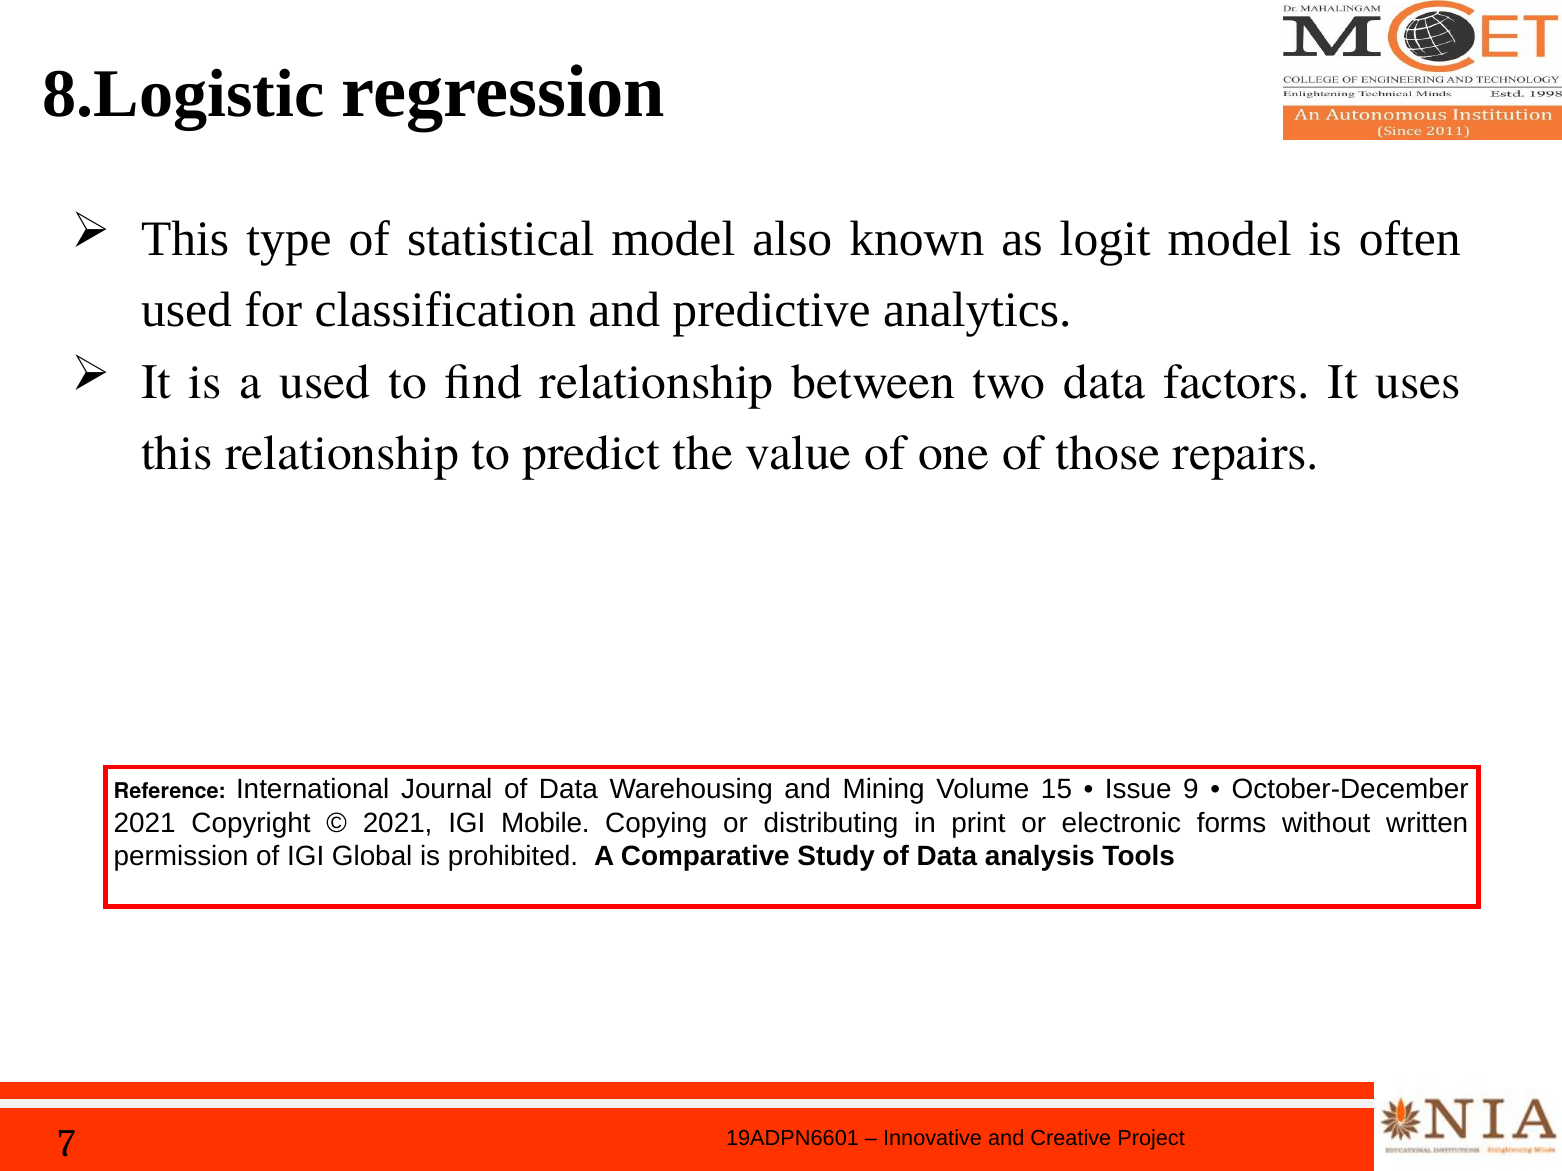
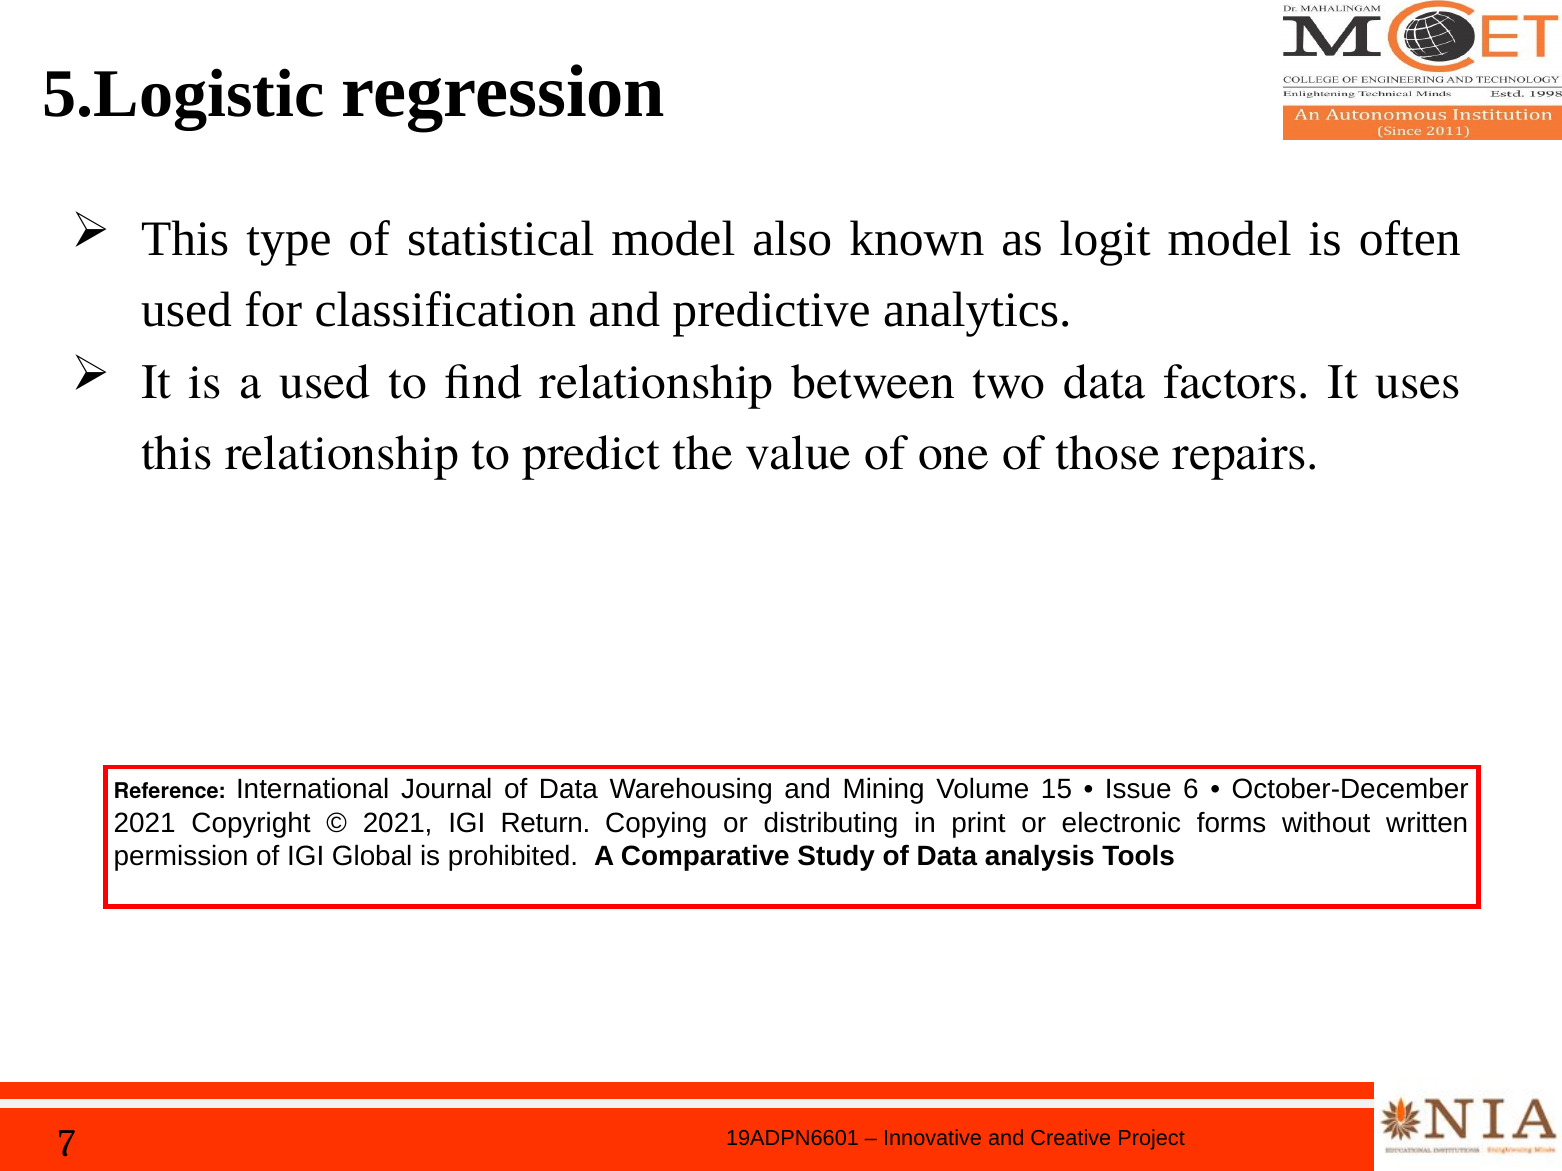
8.Logistic: 8.Logistic -> 5.Logistic
9: 9 -> 6
Mobile: Mobile -> Return
